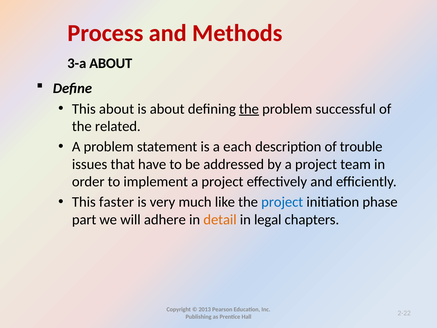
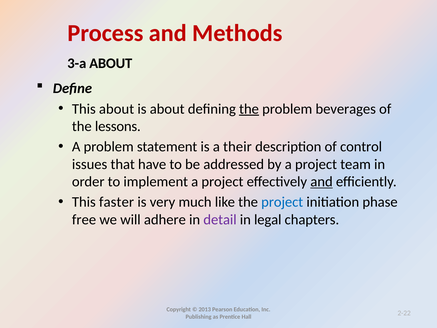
successful: successful -> beverages
related: related -> lessons
each: each -> their
trouble: trouble -> control
and at (322, 182) underline: none -> present
part: part -> free
detail colour: orange -> purple
